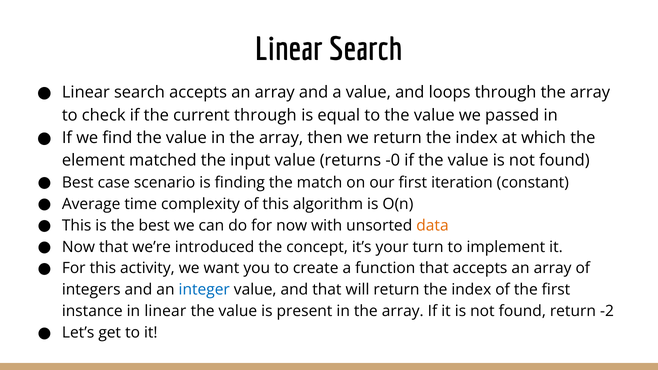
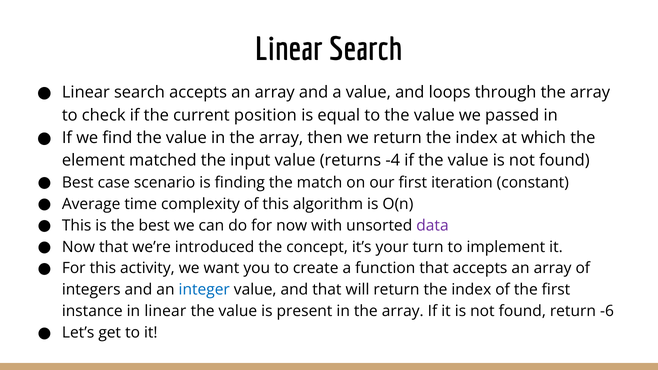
current through: through -> position
-0: -0 -> -4
data colour: orange -> purple
-2: -2 -> -6
